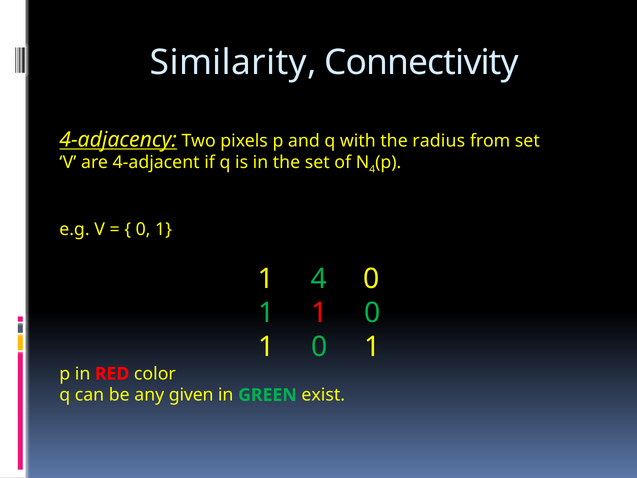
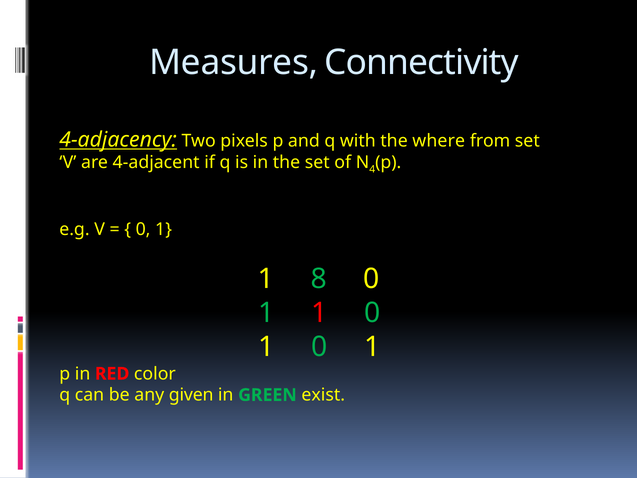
Similarity: Similarity -> Measures
radius: radius -> where
1 4: 4 -> 8
